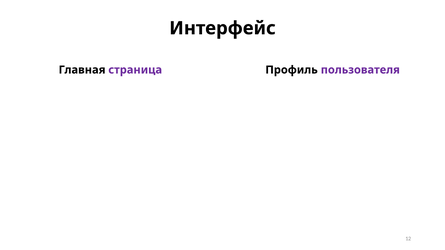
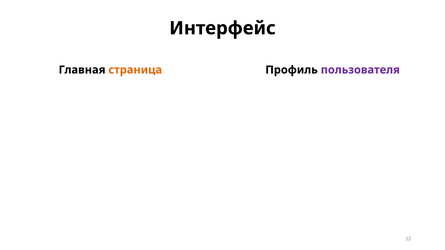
страница colour: purple -> orange
